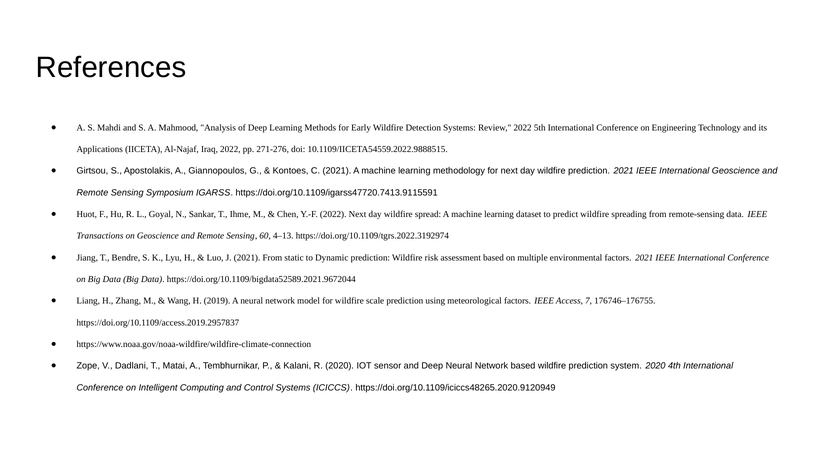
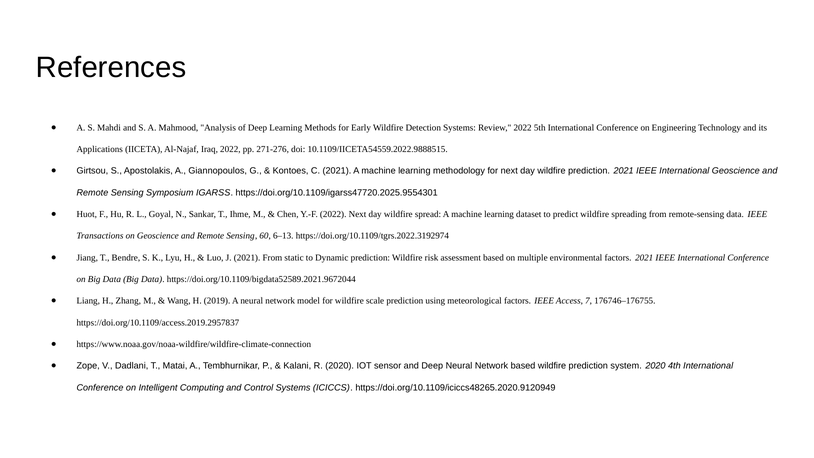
https://doi.org/10.1109/igarss47720.7413.9115591: https://doi.org/10.1109/igarss47720.7413.9115591 -> https://doi.org/10.1109/igarss47720.2025.9554301
4–13: 4–13 -> 6–13
